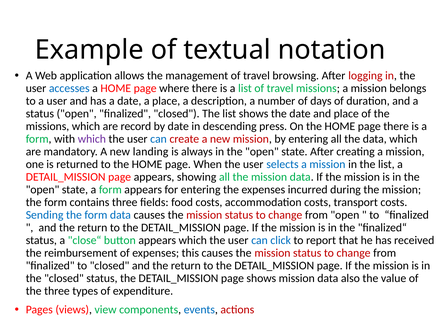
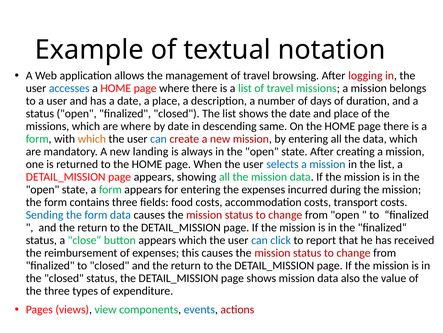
are record: record -> where
press: press -> same
which at (92, 139) colour: purple -> orange
